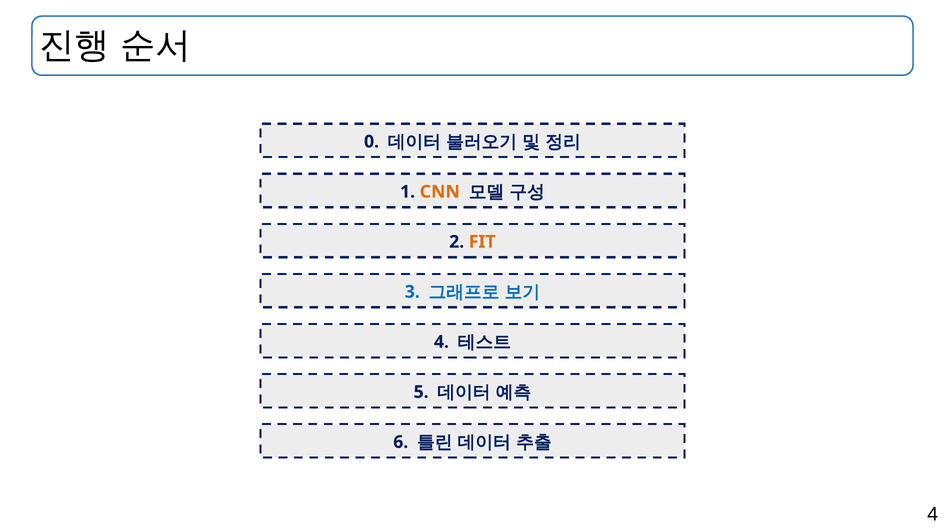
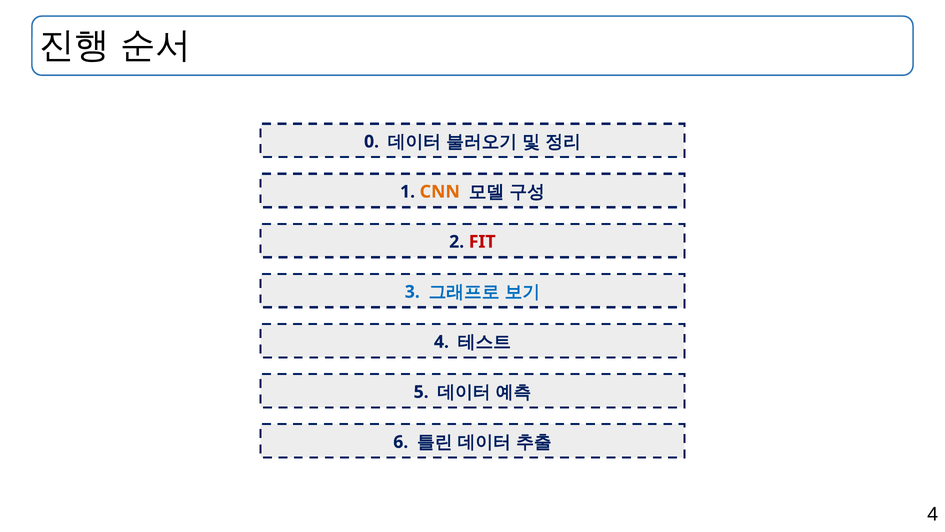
FIT colour: orange -> red
